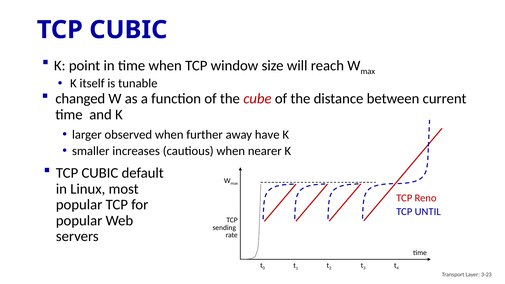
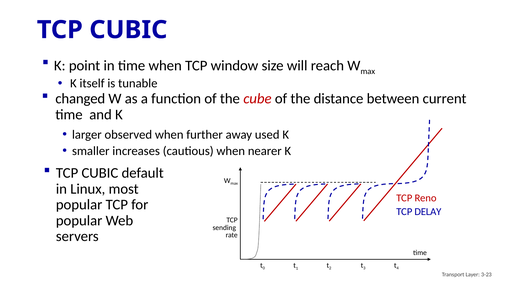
have: have -> used
UNTIL: UNTIL -> DELAY
